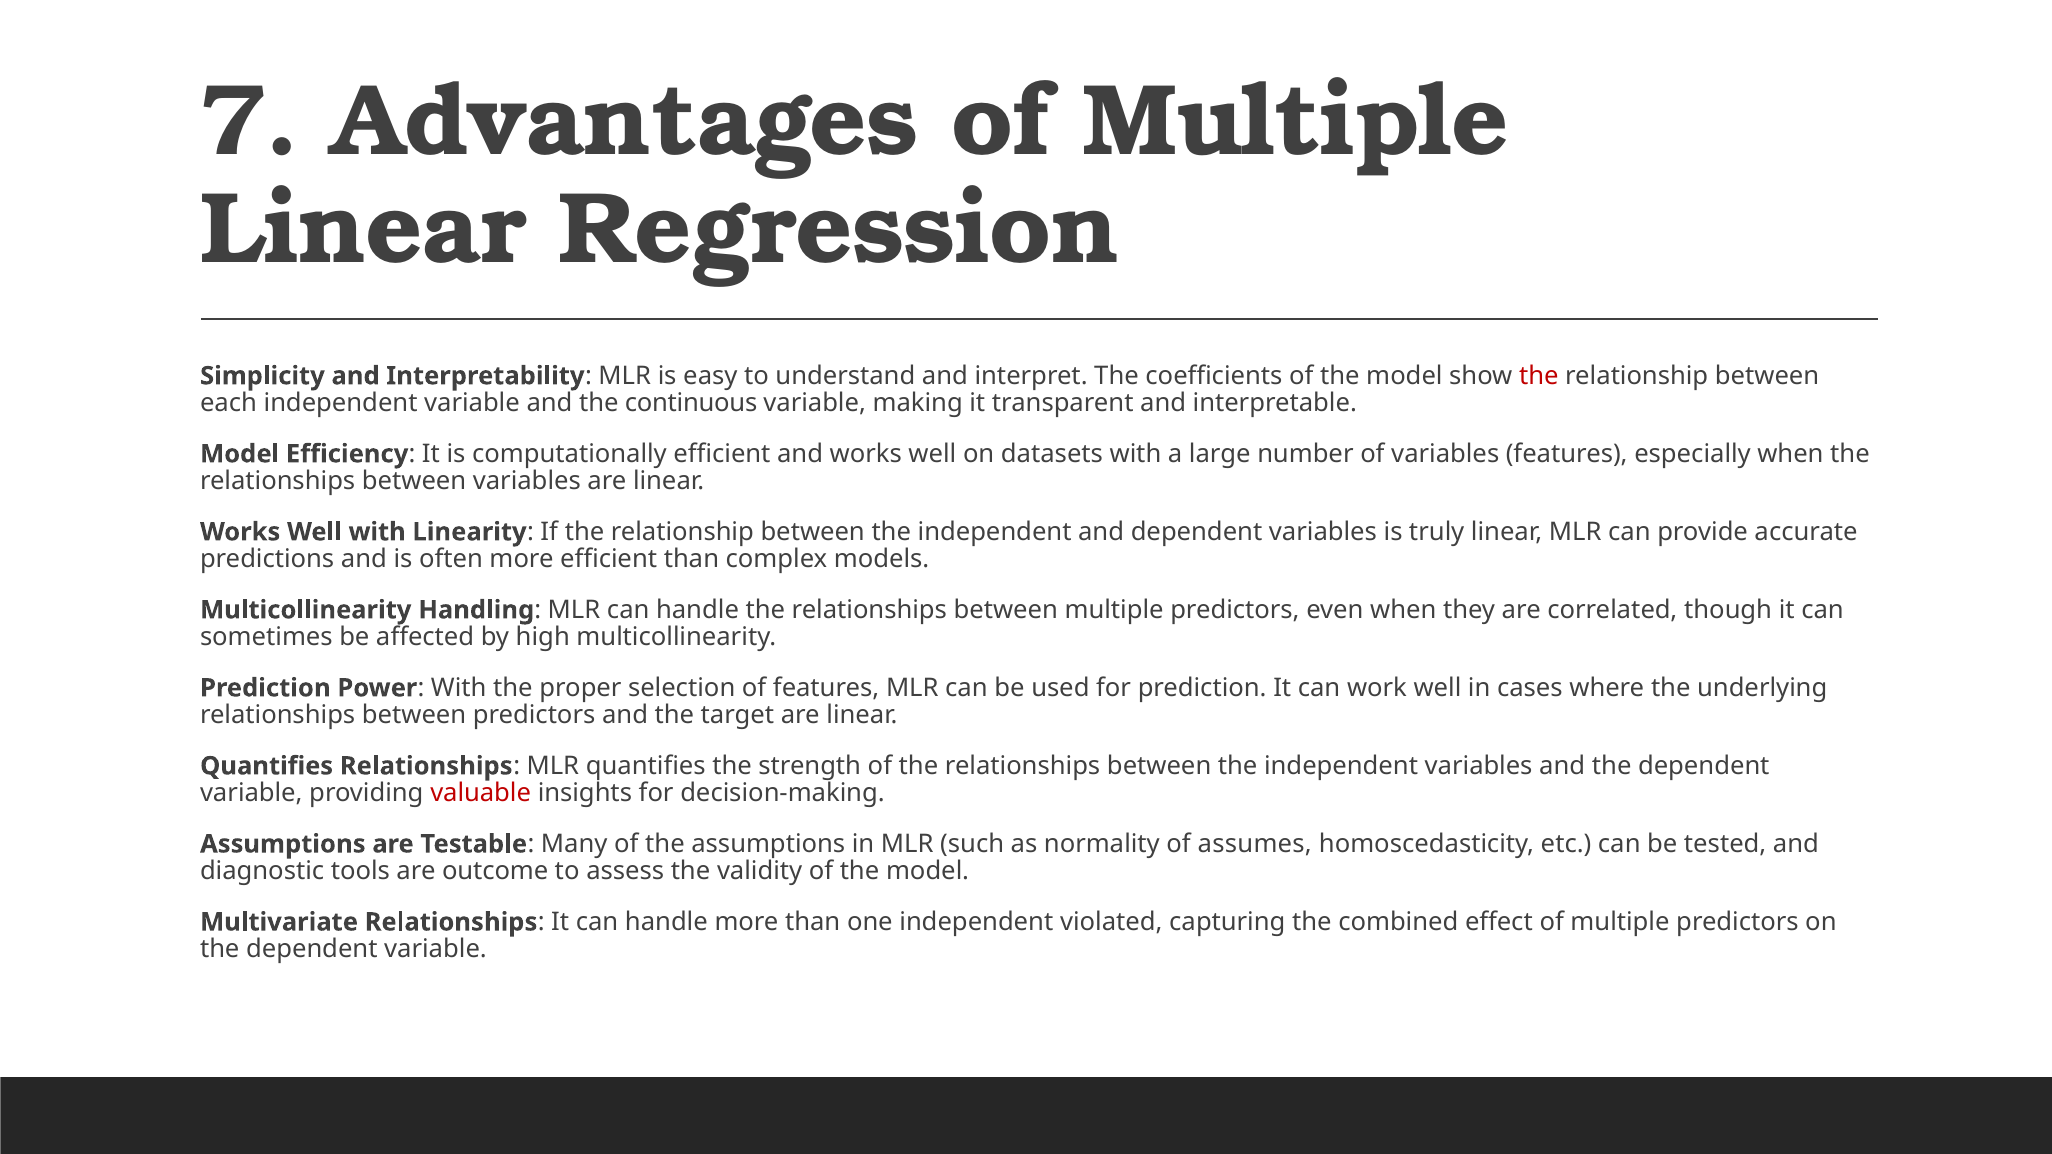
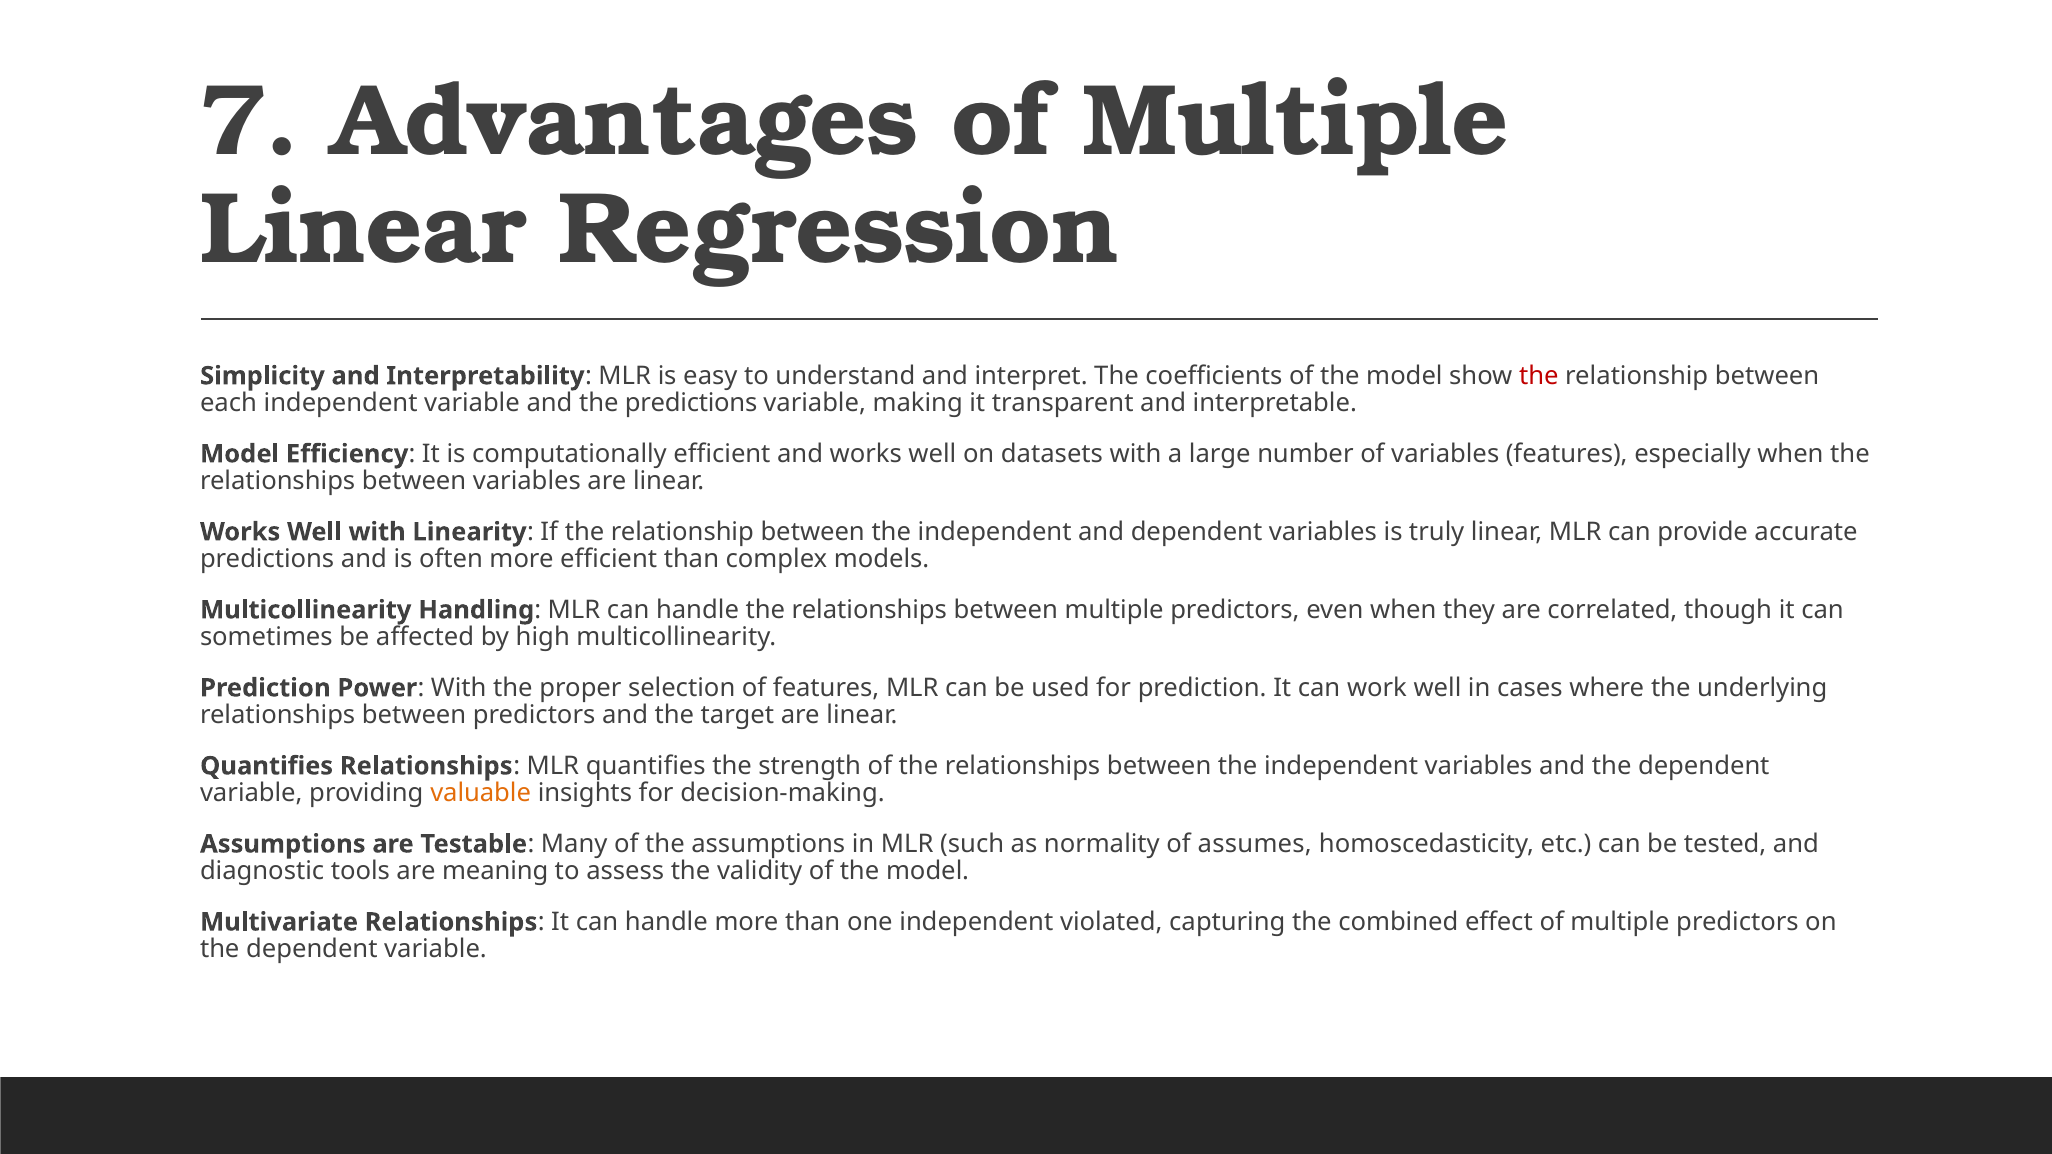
the continuous: continuous -> predictions
valuable colour: red -> orange
outcome: outcome -> meaning
